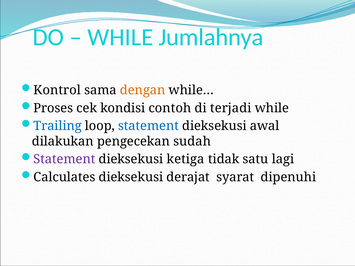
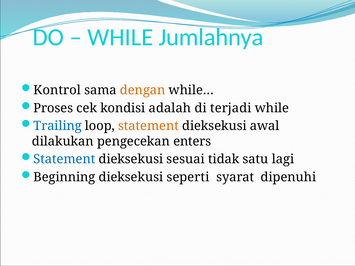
contoh: contoh -> adalah
statement at (148, 126) colour: blue -> orange
sudah: sudah -> enters
Statement at (64, 159) colour: purple -> blue
ketiga: ketiga -> sesuai
Calculates: Calculates -> Beginning
derajat: derajat -> seperti
